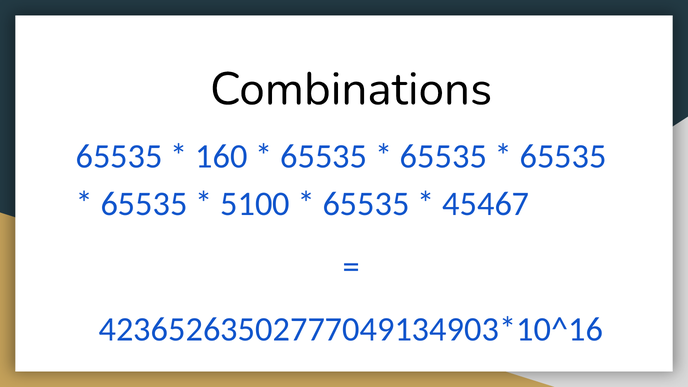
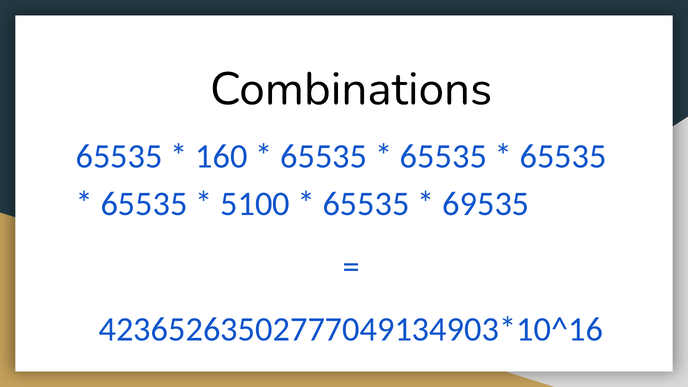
45467: 45467 -> 69535
